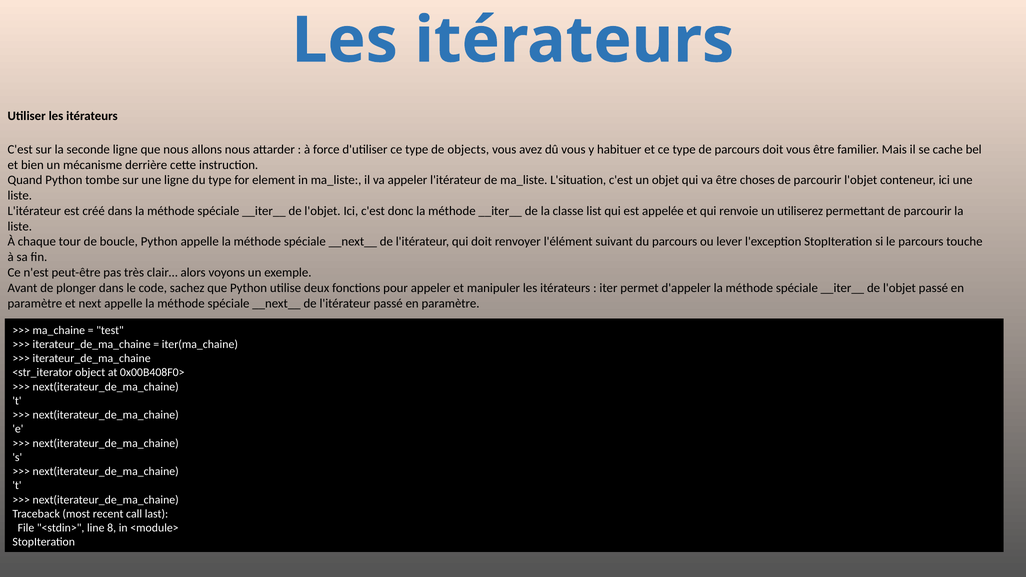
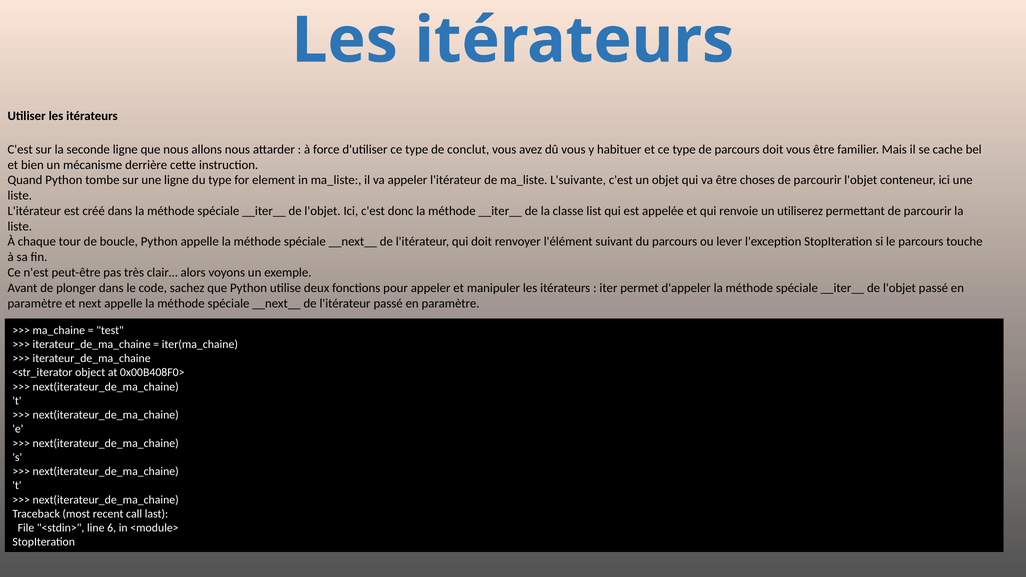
objects: objects -> conclut
L'situation: L'situation -> L'suivante
8: 8 -> 6
